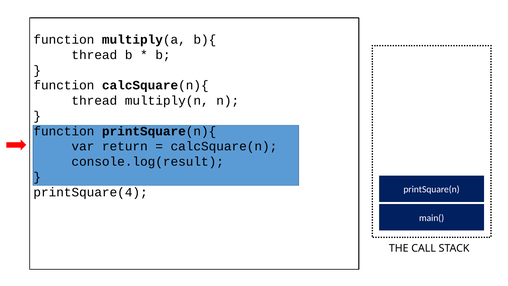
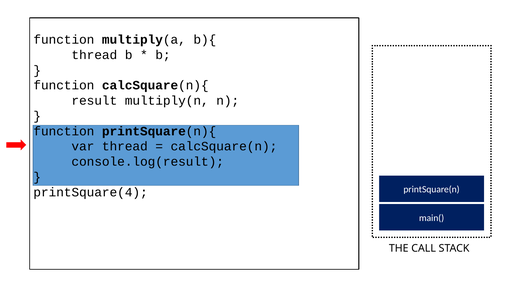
thread at (94, 101): thread -> result
var return: return -> thread
